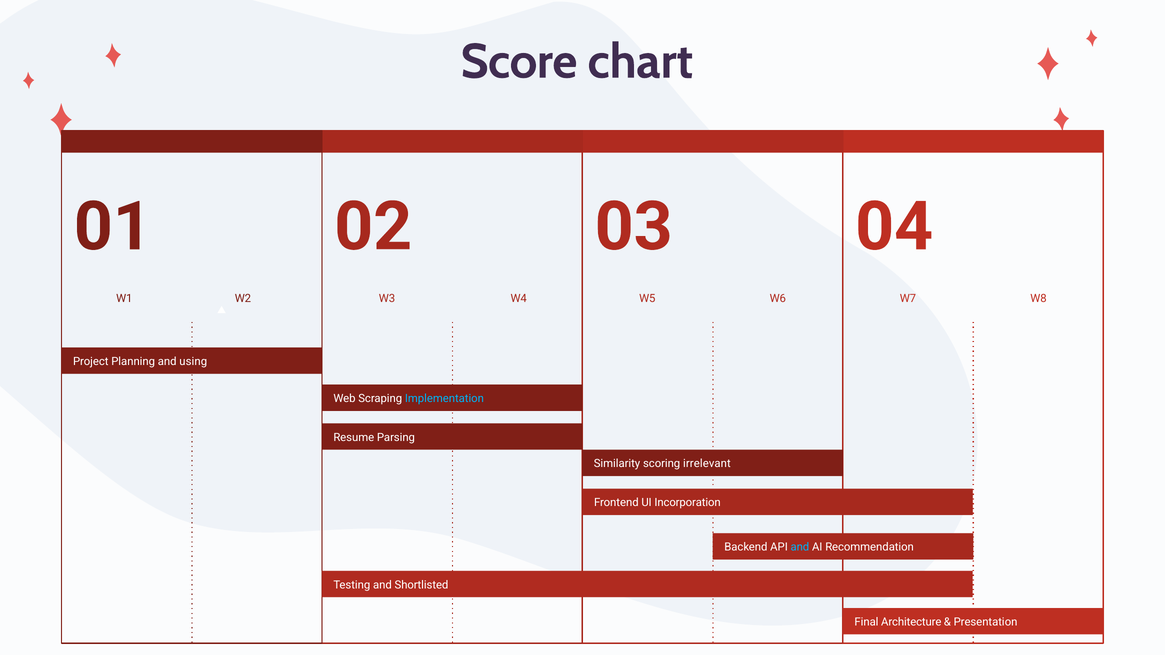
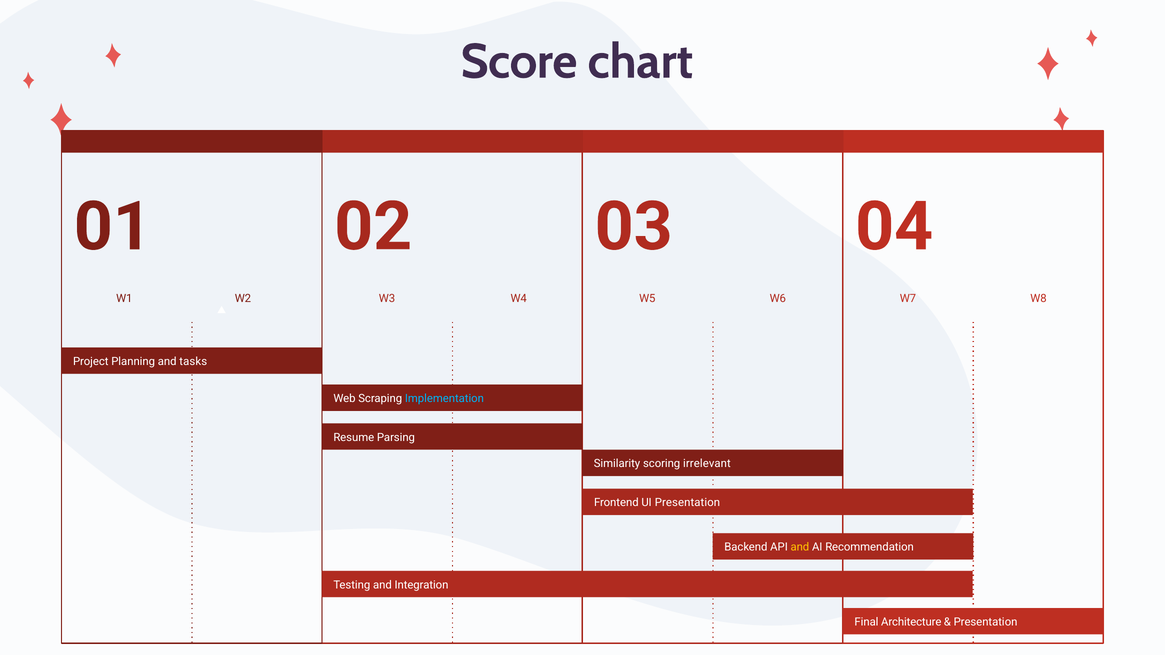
using: using -> tasks
UI Incorporation: Incorporation -> Presentation
and at (800, 548) colour: light blue -> yellow
Shortlisted: Shortlisted -> Integration
